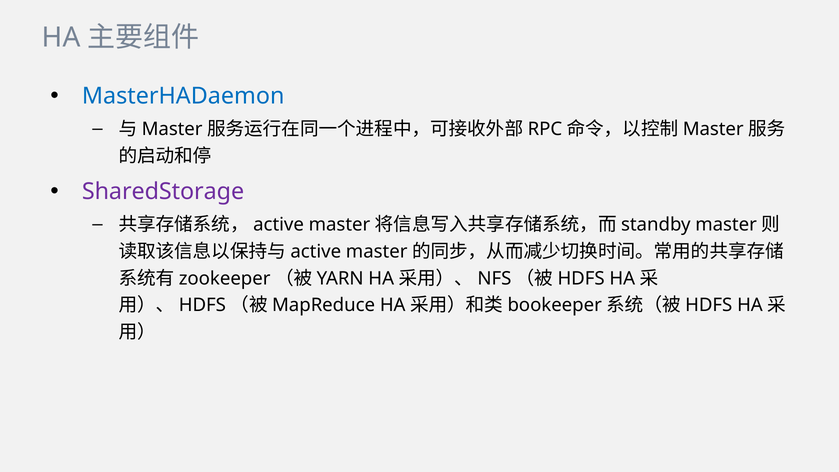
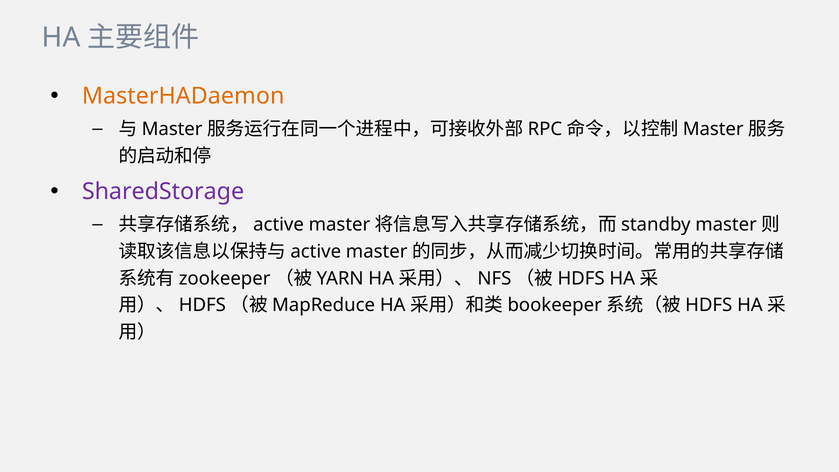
MasterHADaemon colour: blue -> orange
